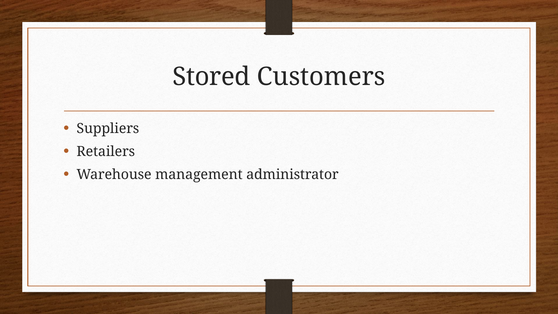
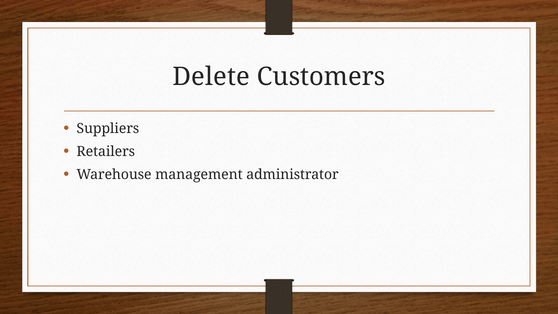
Stored: Stored -> Delete
